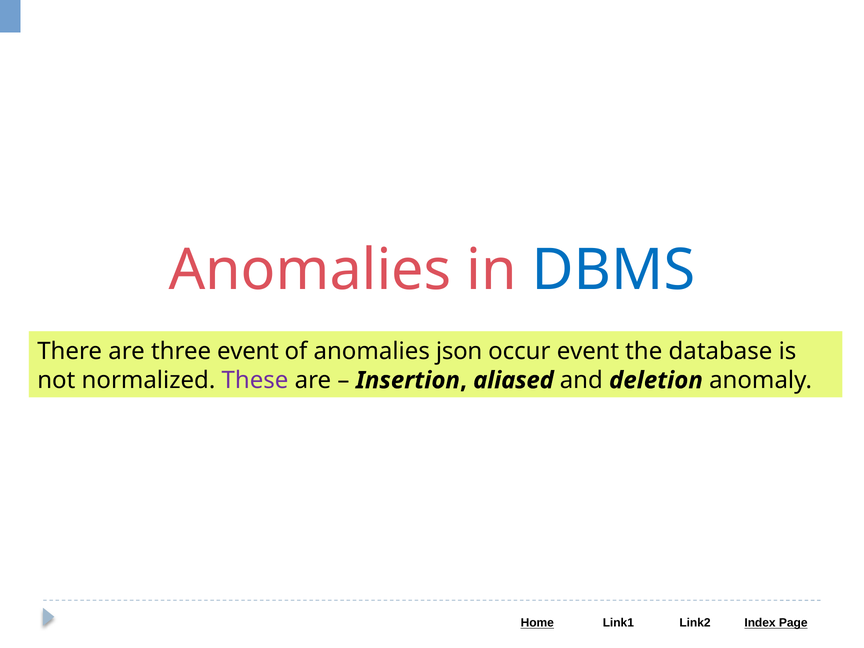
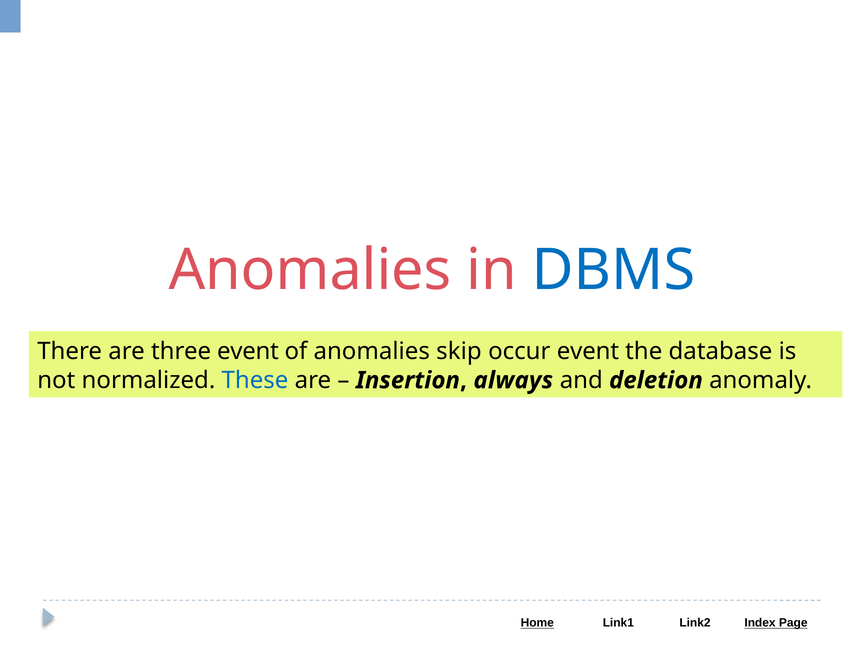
json: json -> skip
These colour: purple -> blue
aliased: aliased -> always
